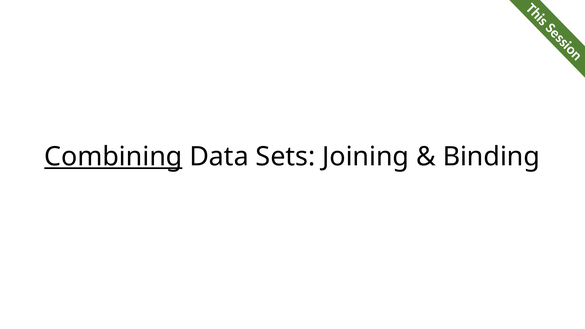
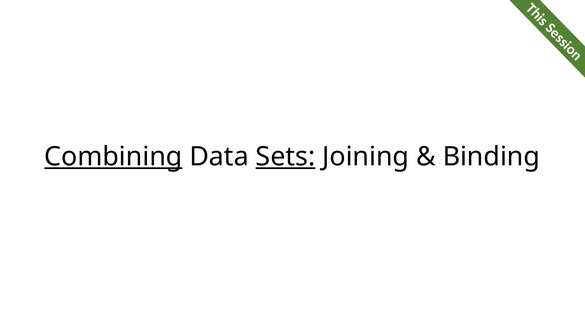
Sets underline: none -> present
